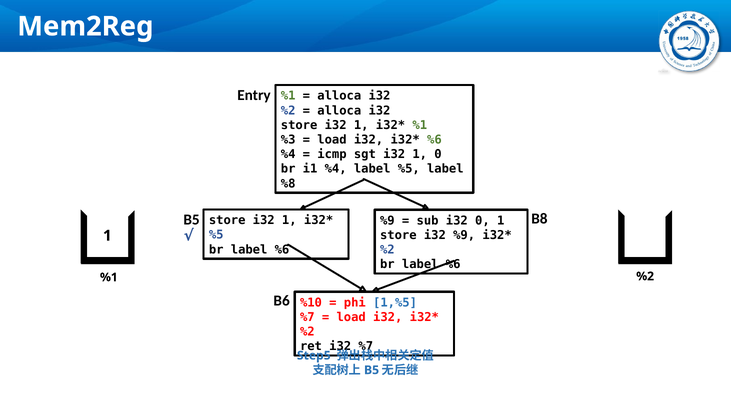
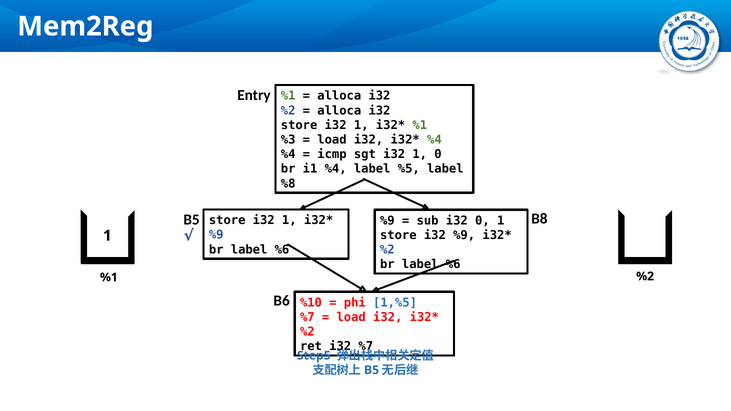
%6 at (434, 140): %6 -> %4
%5 at (216, 235): %5 -> %9
